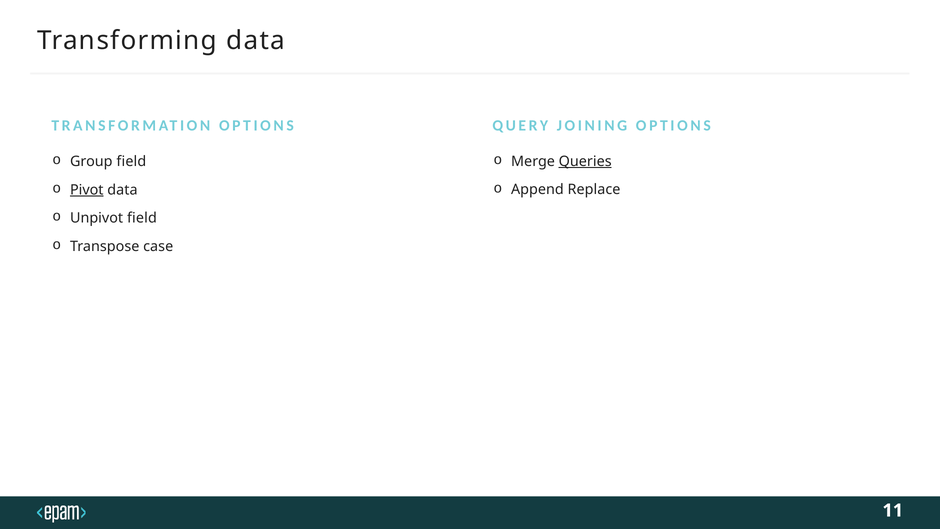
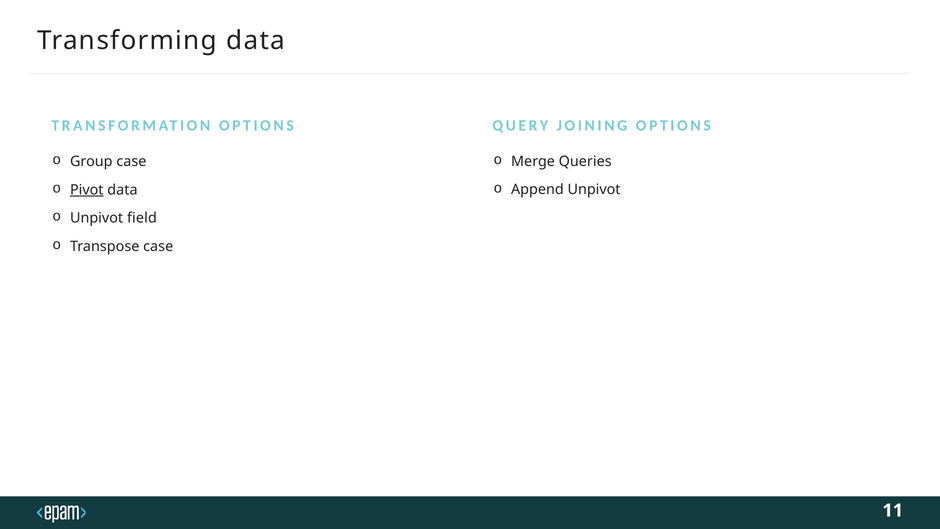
Group field: field -> case
Queries underline: present -> none
Append Replace: Replace -> Unpivot
